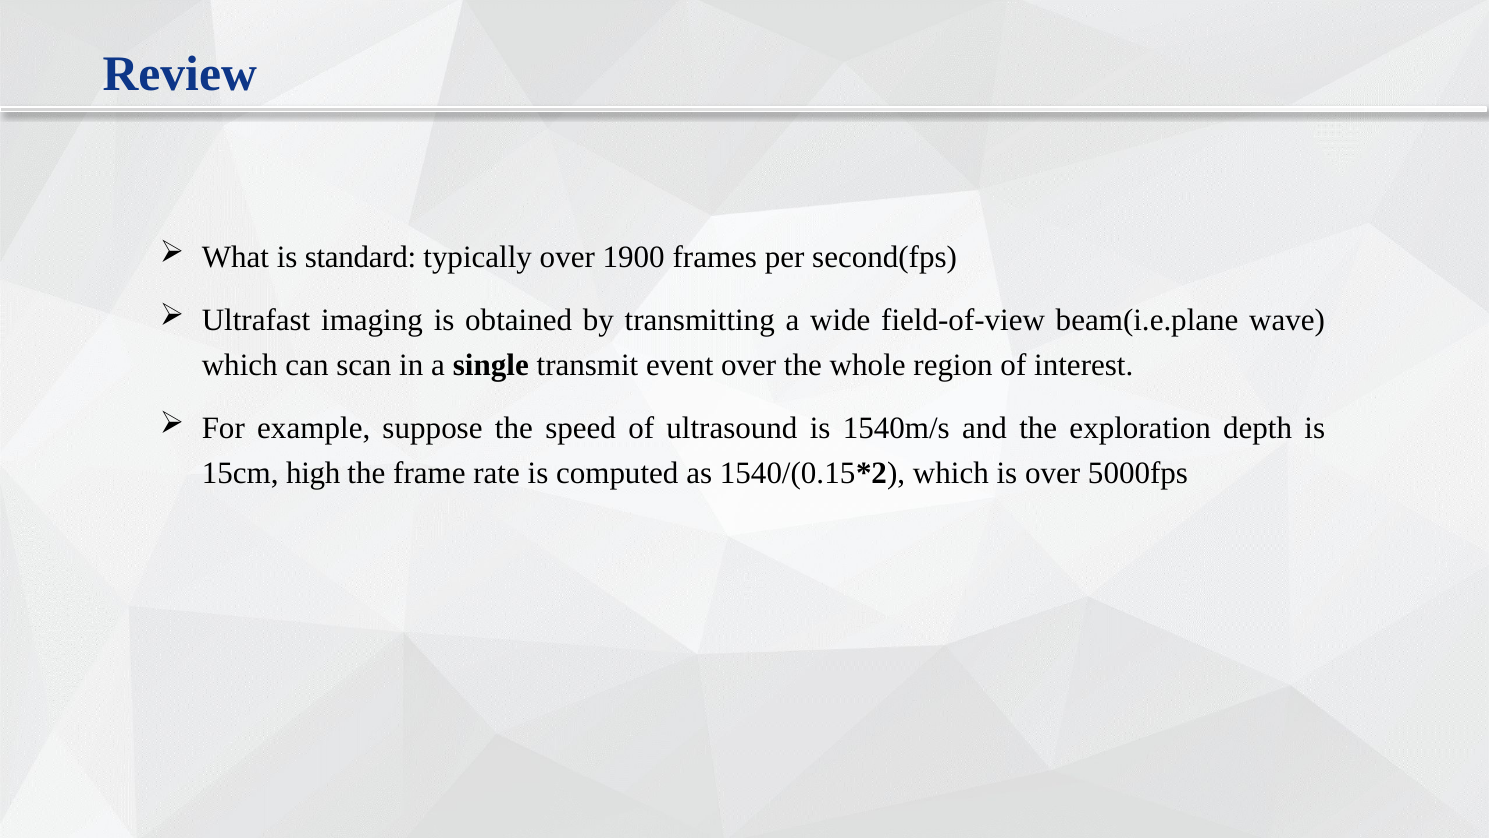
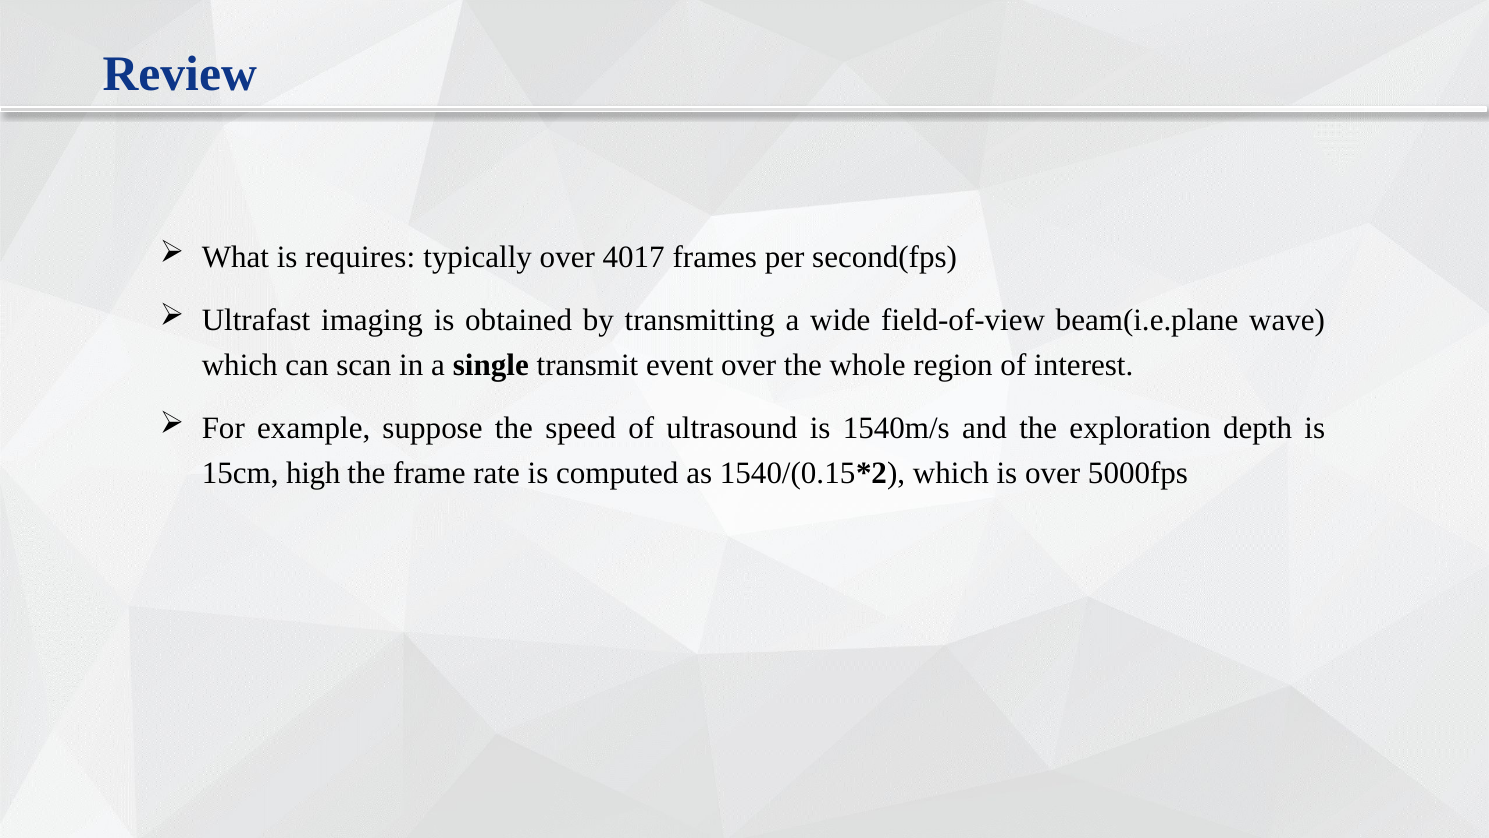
standard: standard -> requires
1900: 1900 -> 4017
